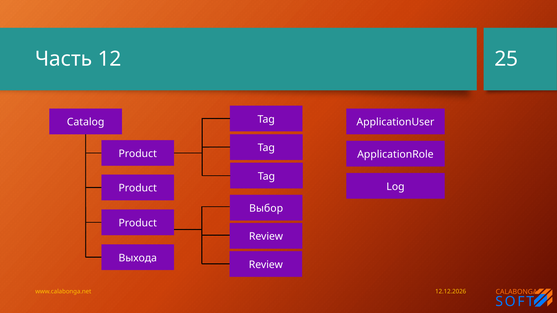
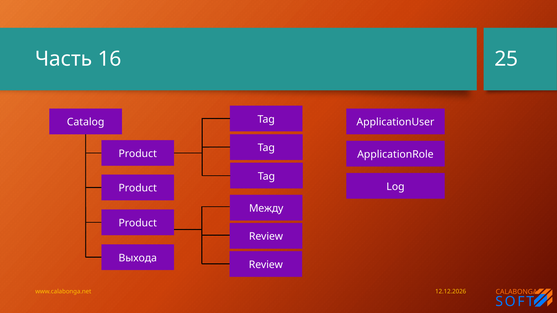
12: 12 -> 16
Выбор: Выбор -> Между
